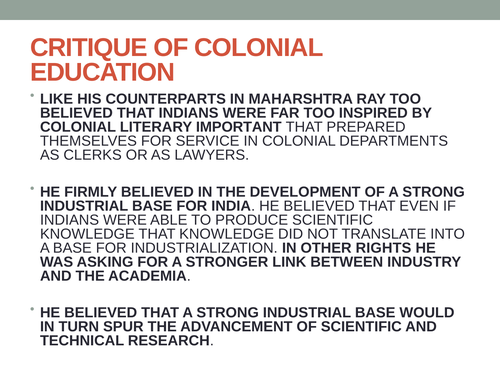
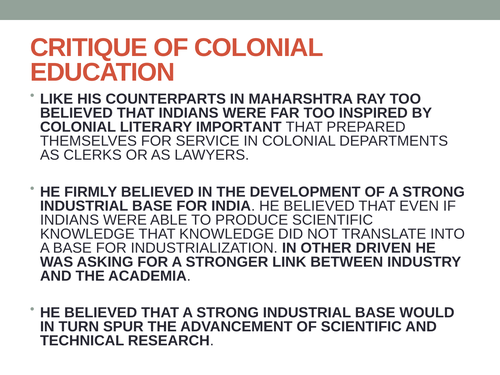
RIGHTS: RIGHTS -> DRIVEN
